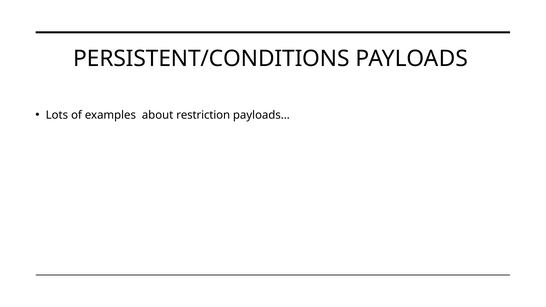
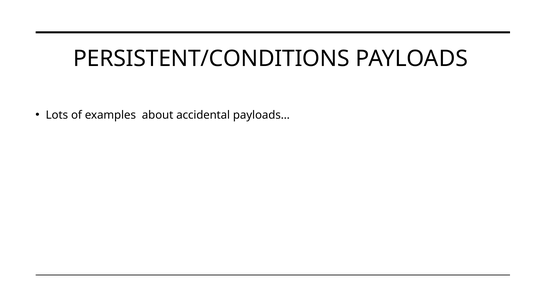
restriction: restriction -> accidental
